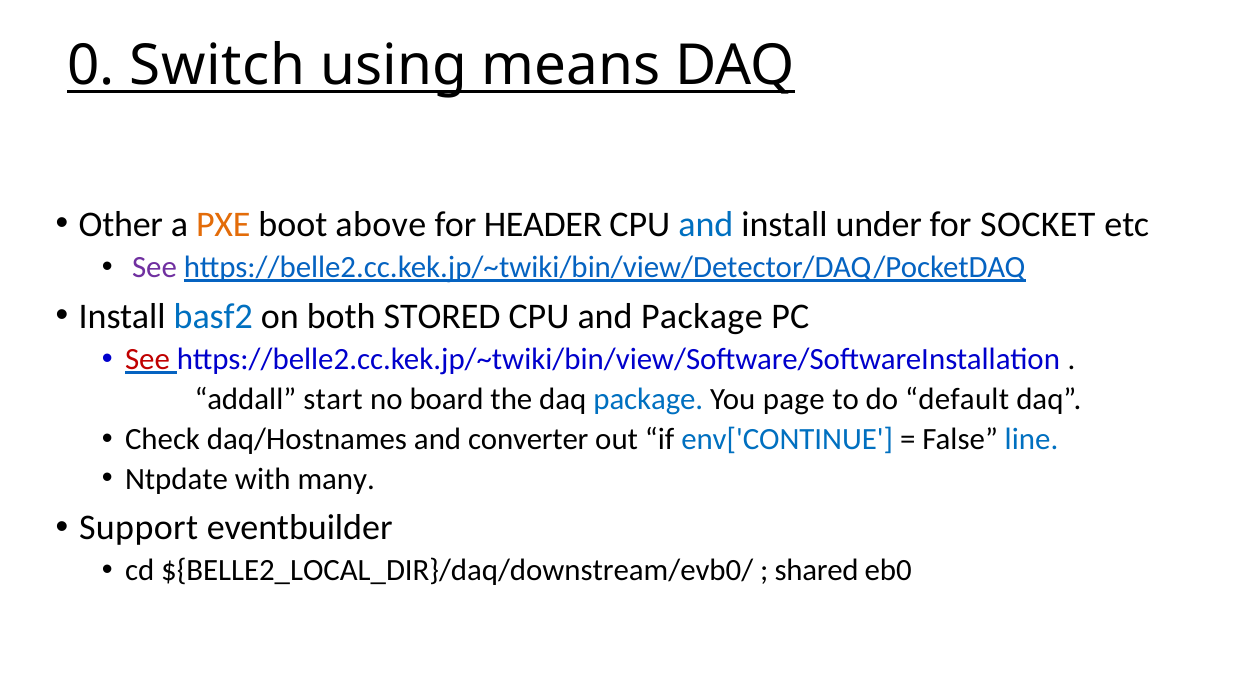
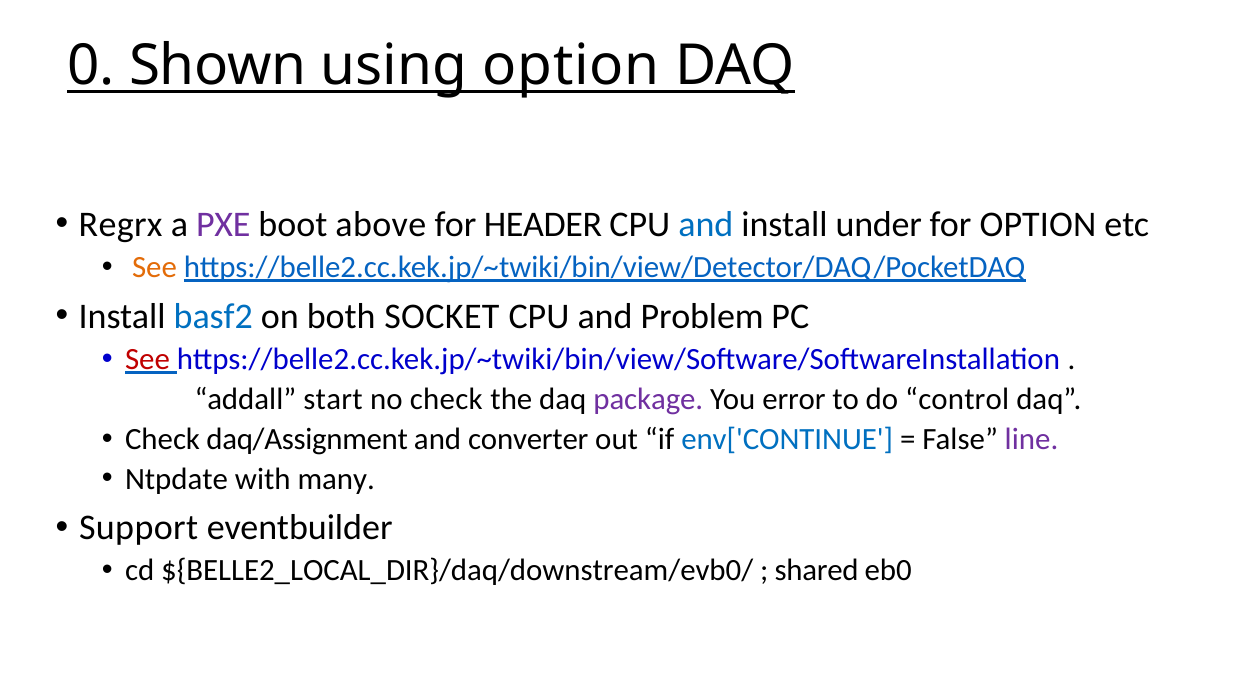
Switch: Switch -> Shown
using means: means -> option
Other: Other -> Regrx
PXE colour: orange -> purple
for SOCKET: SOCKET -> OPTION
See at (154, 267) colour: purple -> orange
STORED: STORED -> SOCKET
and Package: Package -> Problem
no board: board -> check
package at (648, 399) colour: blue -> purple
page: page -> error
default: default -> control
daq/Hostnames: daq/Hostnames -> daq/Assignment
line colour: blue -> purple
